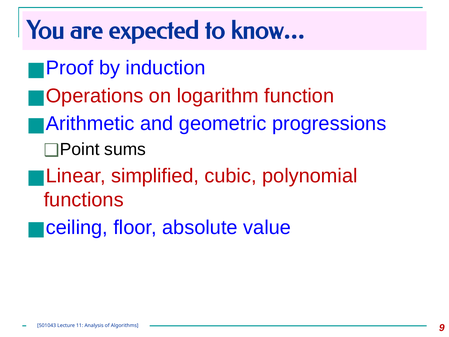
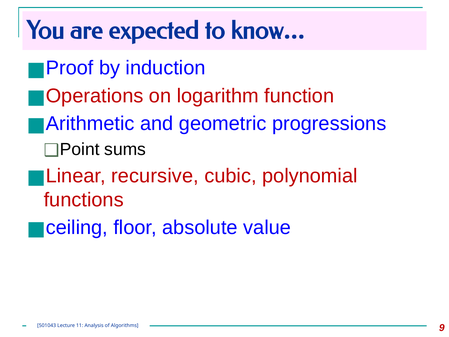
simplified: simplified -> recursive
